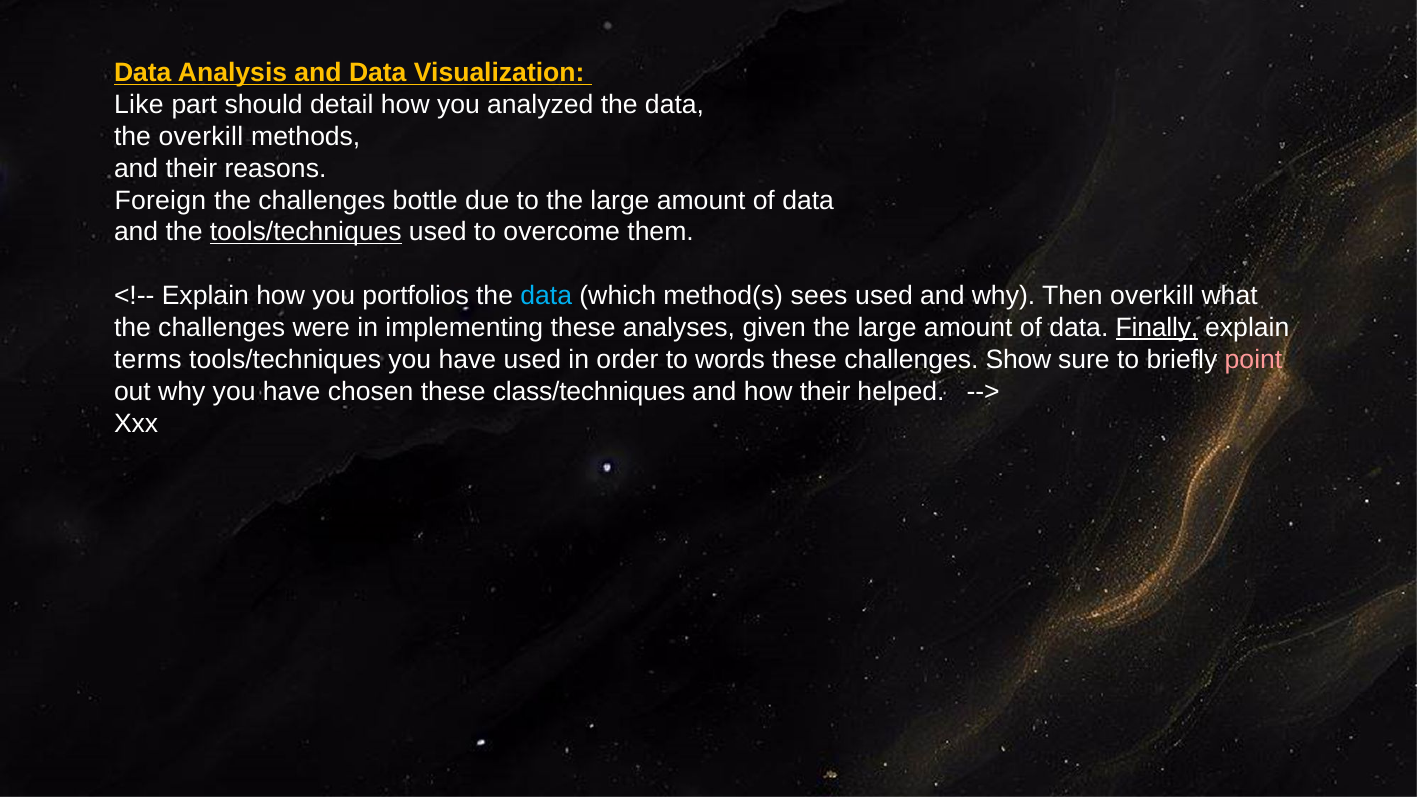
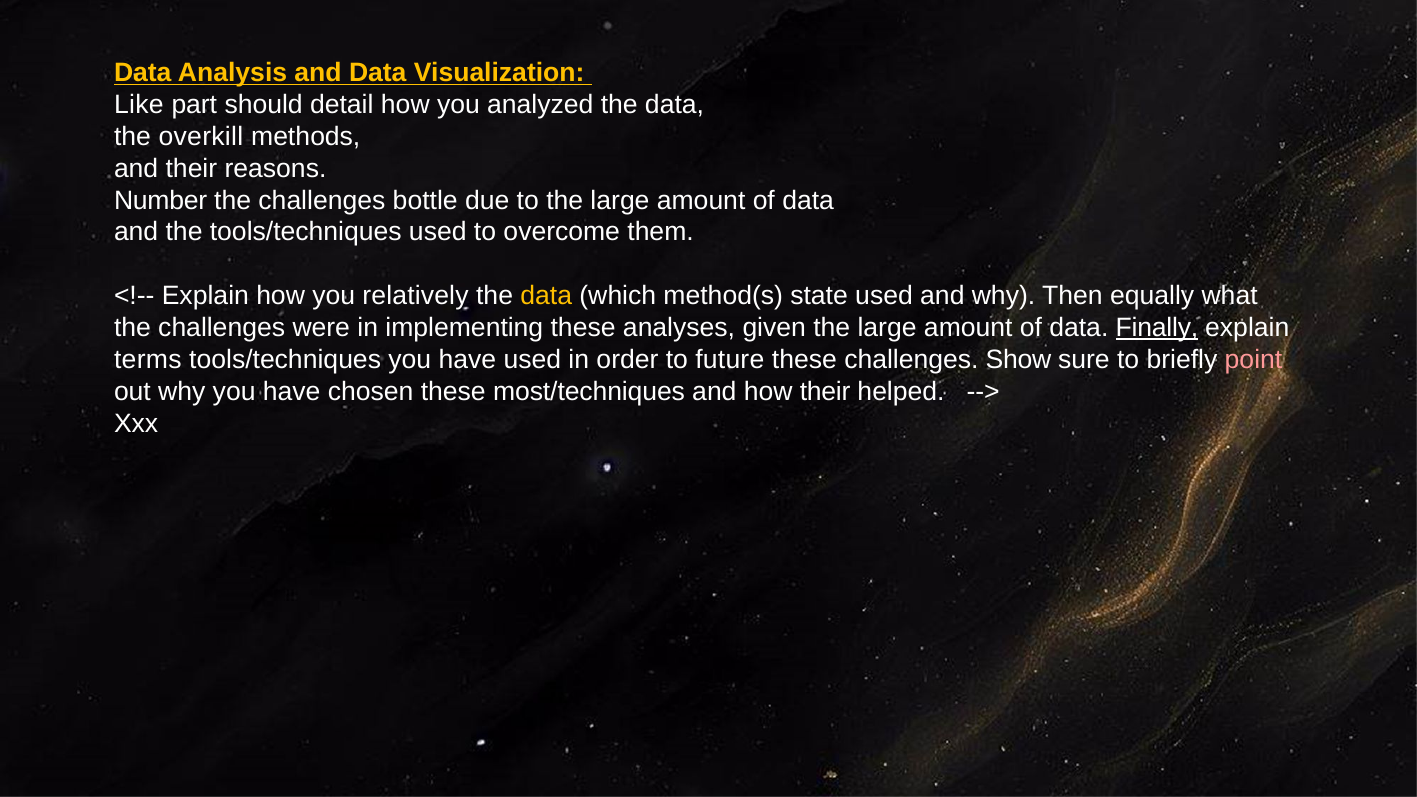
Foreign: Foreign -> Number
tools/techniques at (306, 232) underline: present -> none
portfolios: portfolios -> relatively
data at (546, 296) colour: light blue -> yellow
sees: sees -> state
Then overkill: overkill -> equally
words: words -> future
class/techniques: class/techniques -> most/techniques
